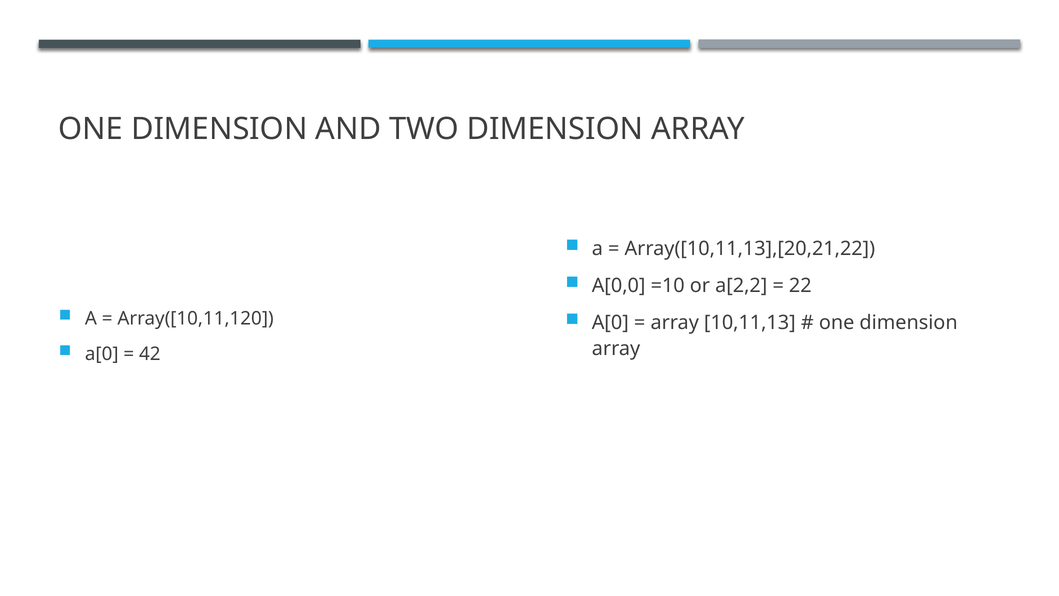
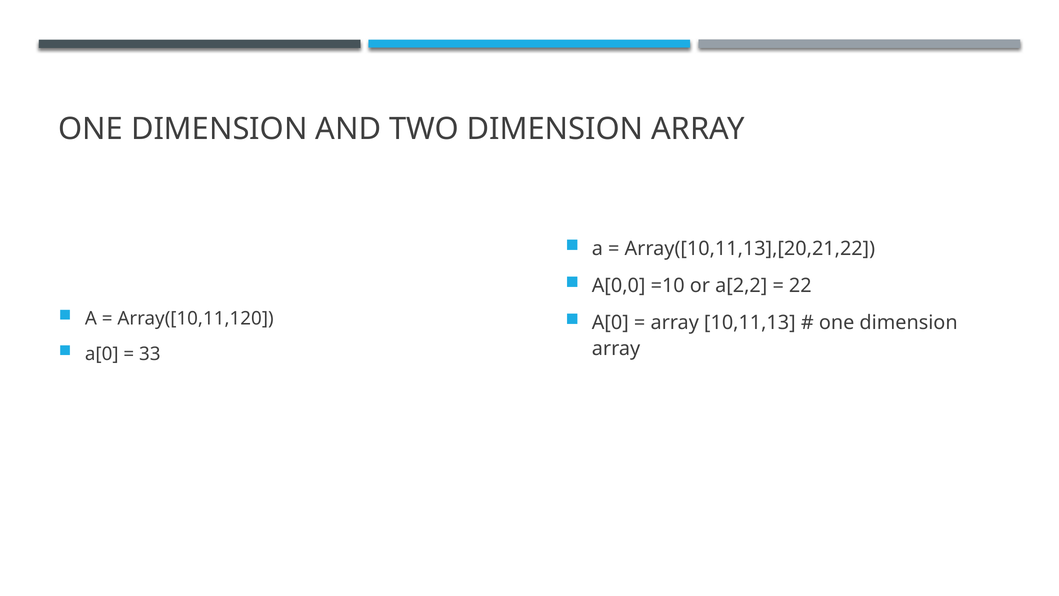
42: 42 -> 33
